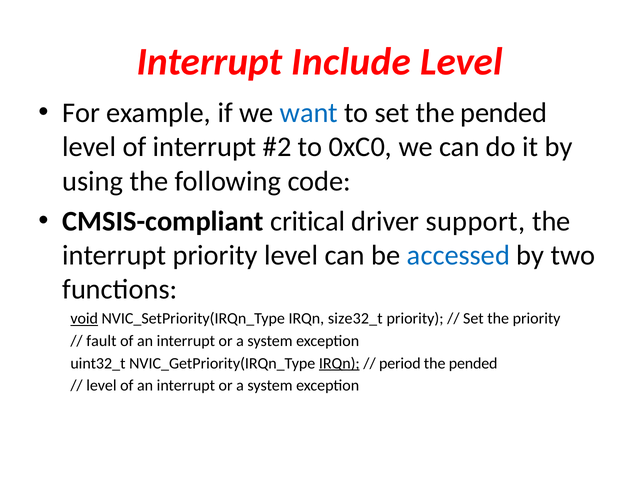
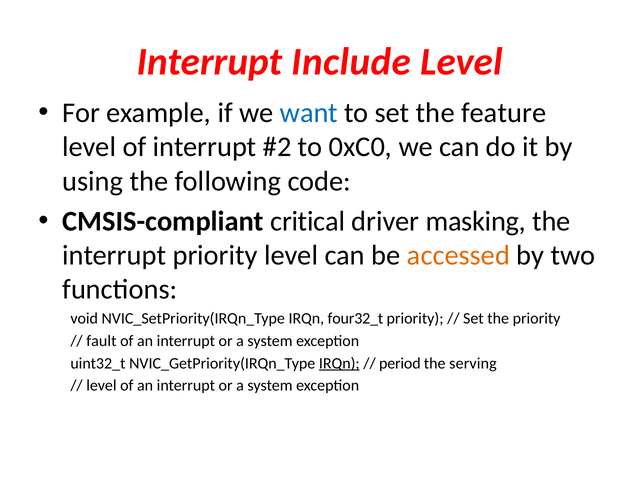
set the pended: pended -> feature
support: support -> masking
accessed colour: blue -> orange
void underline: present -> none
size32_t: size32_t -> four32_t
pended at (473, 363): pended -> serving
